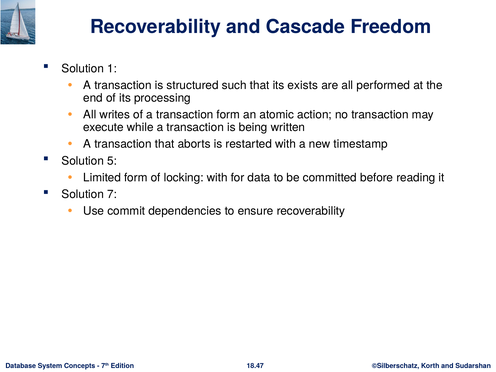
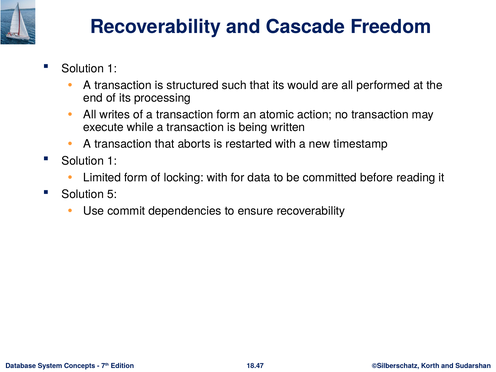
exists: exists -> would
5 at (112, 161): 5 -> 1
7: 7 -> 5
